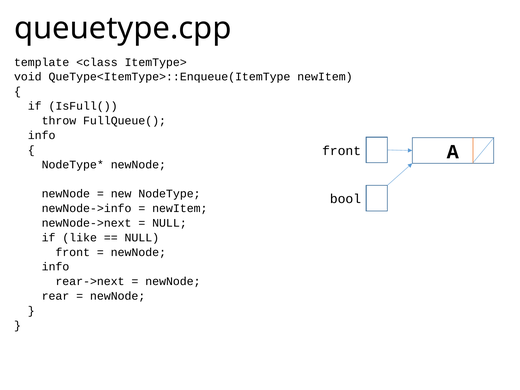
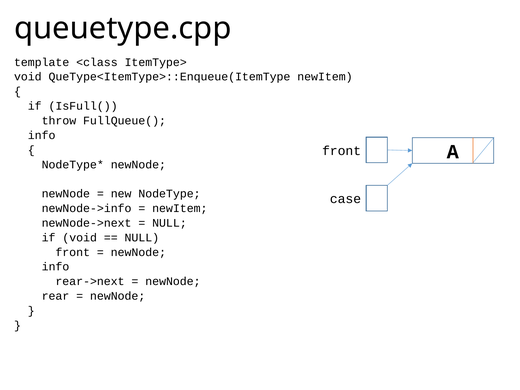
bool: bool -> case
if like: like -> void
